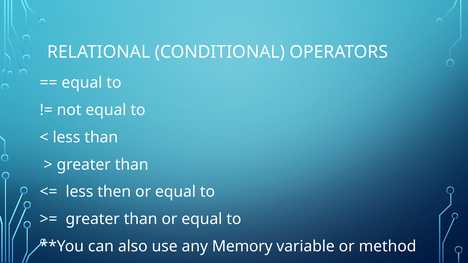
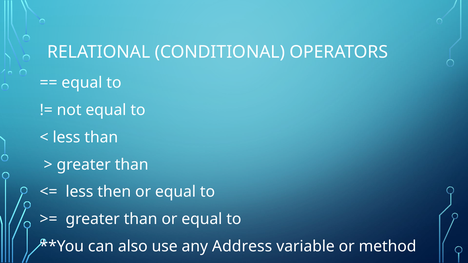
Memory: Memory -> Address
